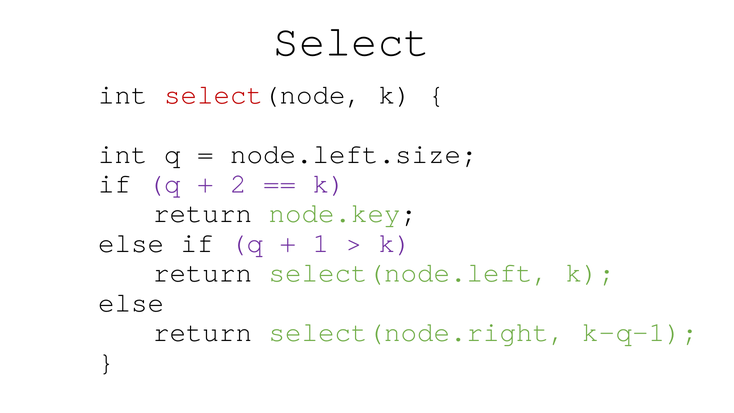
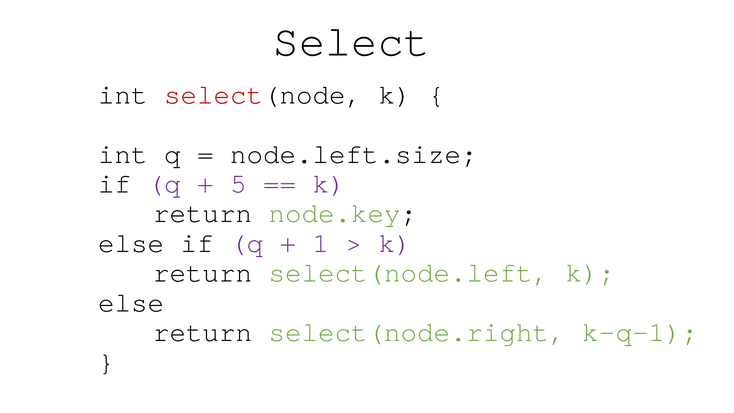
2: 2 -> 5
